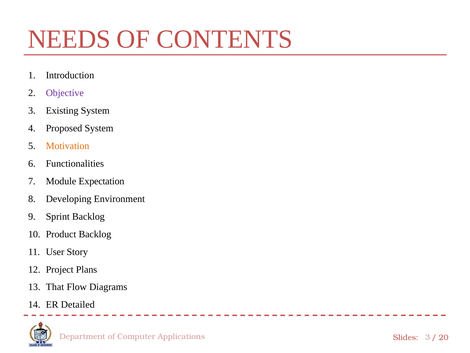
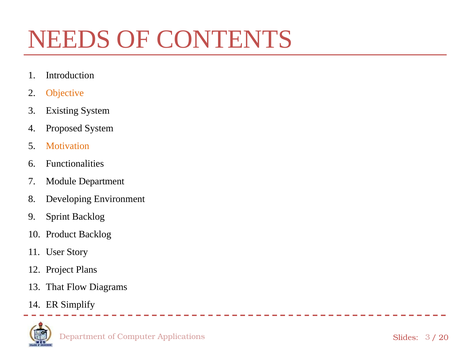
Objective colour: purple -> orange
Module Expectation: Expectation -> Department
Detailed: Detailed -> Simplify
